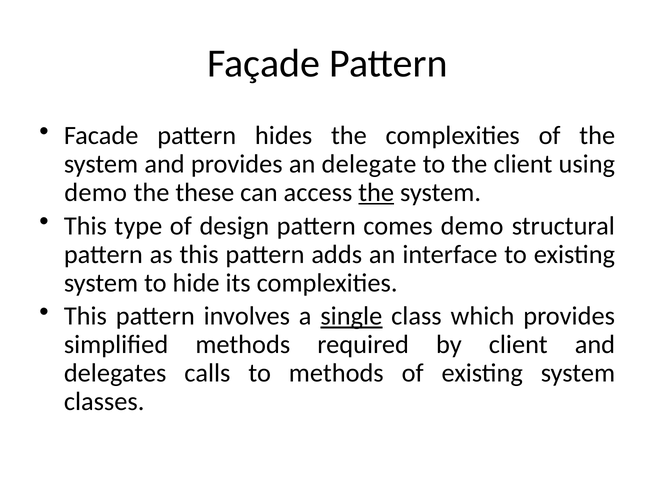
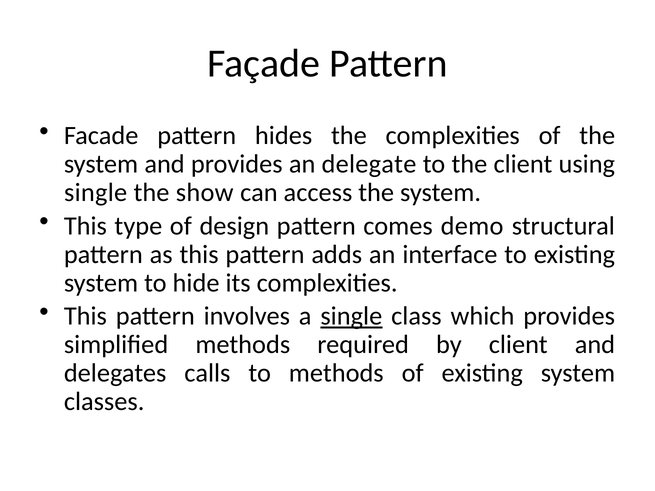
demo at (96, 193): demo -> single
these: these -> show
the at (376, 193) underline: present -> none
